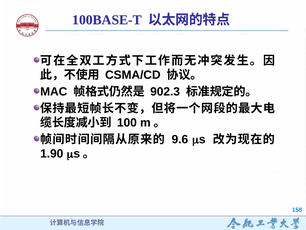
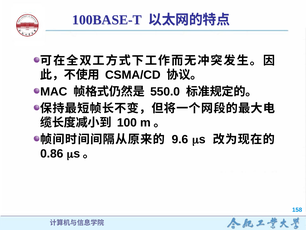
902.3: 902.3 -> 550.0
1.90: 1.90 -> 0.86
